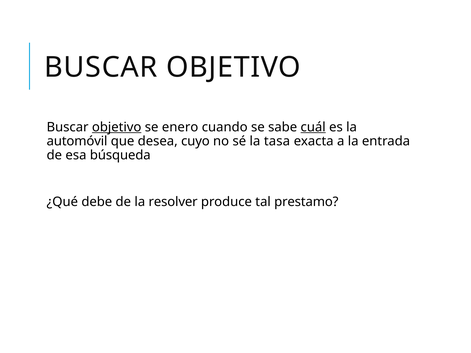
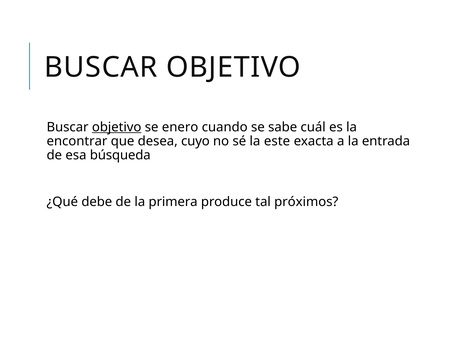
cuál underline: present -> none
automóvil: automóvil -> encontrar
tasa: tasa -> este
resolver: resolver -> primera
prestamo: prestamo -> próximos
